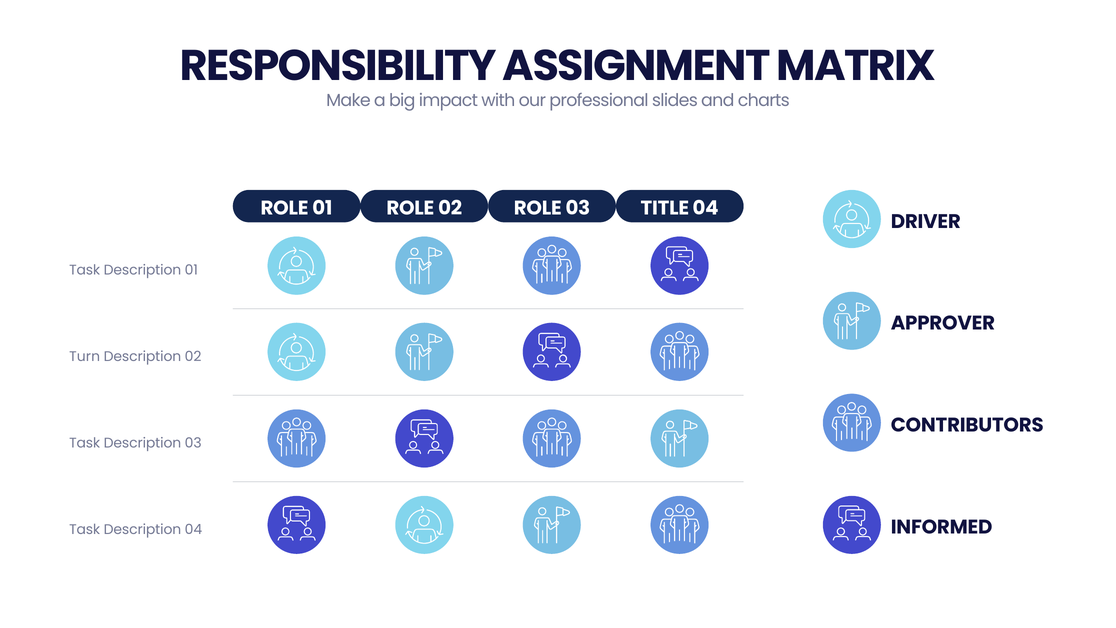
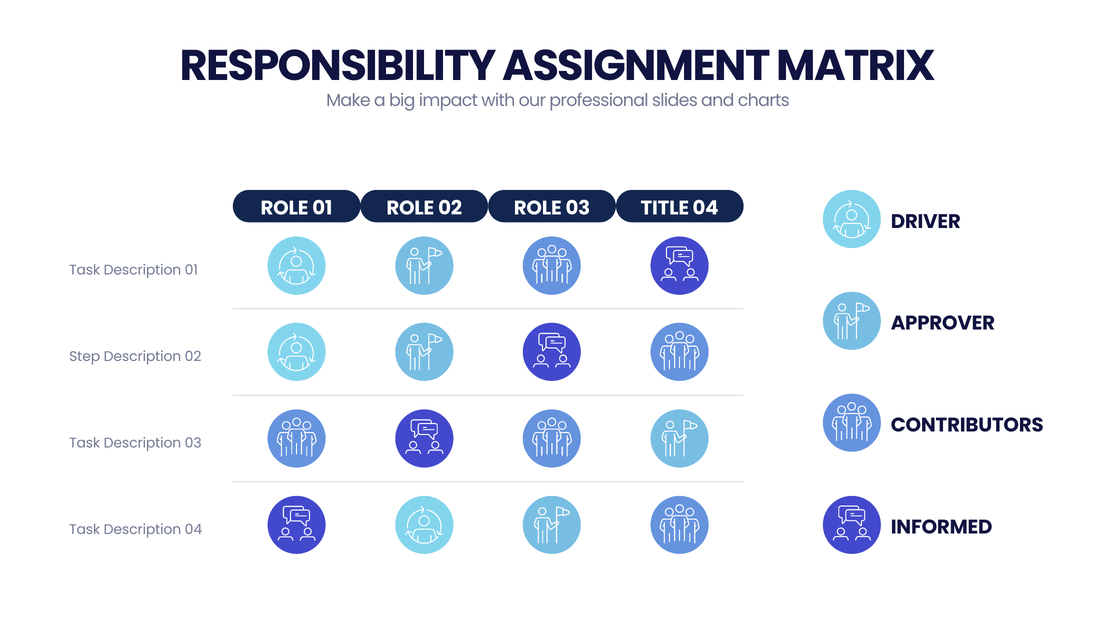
Turn: Turn -> Step
